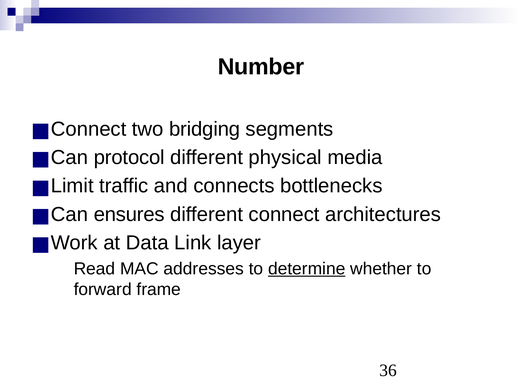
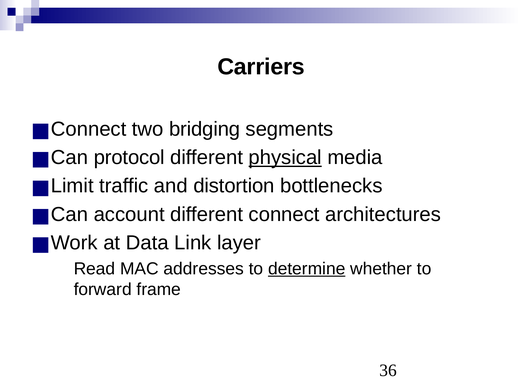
Number: Number -> Carriers
physical underline: none -> present
connects: connects -> distortion
ensures: ensures -> account
